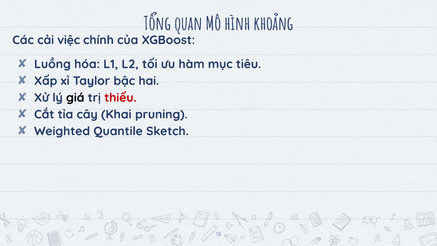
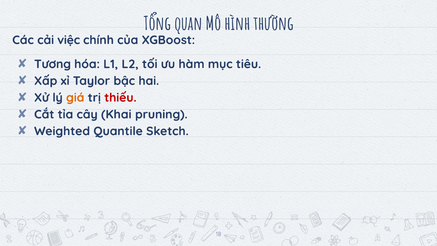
khoảng: khoảng -> thường
Luồng: Luồng -> Tương
giá colour: black -> orange
